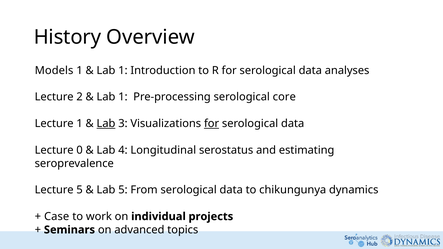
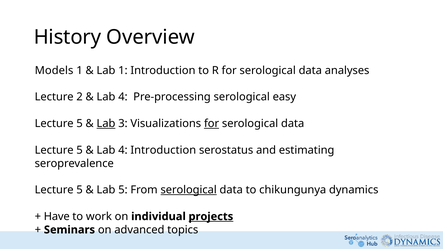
1 at (123, 97): 1 -> 4
core: core -> easy
1 at (80, 124): 1 -> 5
0 at (80, 150): 0 -> 5
4 Longitudinal: Longitudinal -> Introduction
serological at (189, 190) underline: none -> present
Case: Case -> Have
projects underline: none -> present
